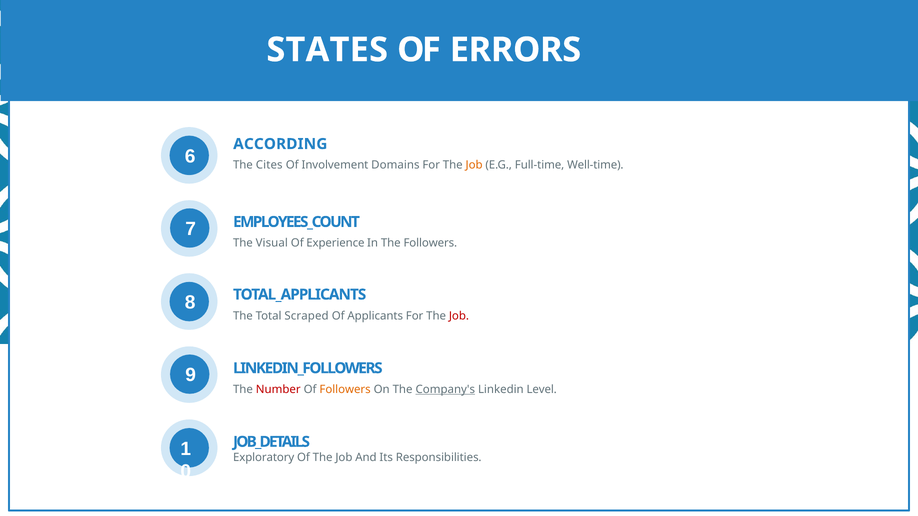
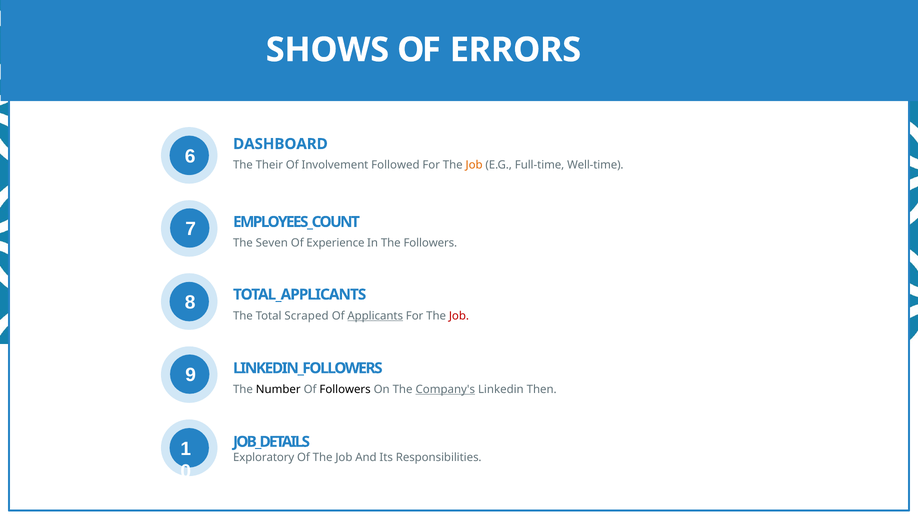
STATES: STATES -> SHOWS
ACCORDING: ACCORDING -> DASHBOARD
Cites: Cites -> Their
Domains: Domains -> Followed
Visual: Visual -> Seven
Applicants underline: none -> present
Number colour: red -> black
Followers at (345, 390) colour: orange -> black
Level: Level -> Then
